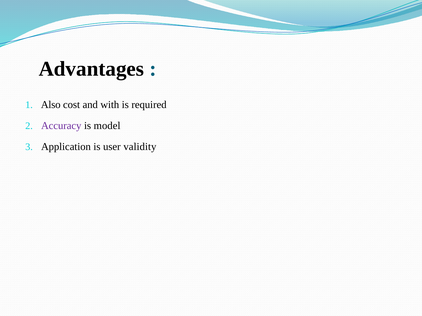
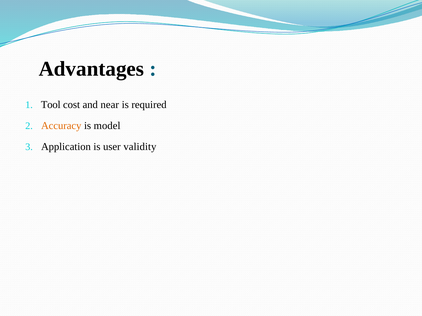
Also: Also -> Tool
with: with -> near
Accuracy colour: purple -> orange
